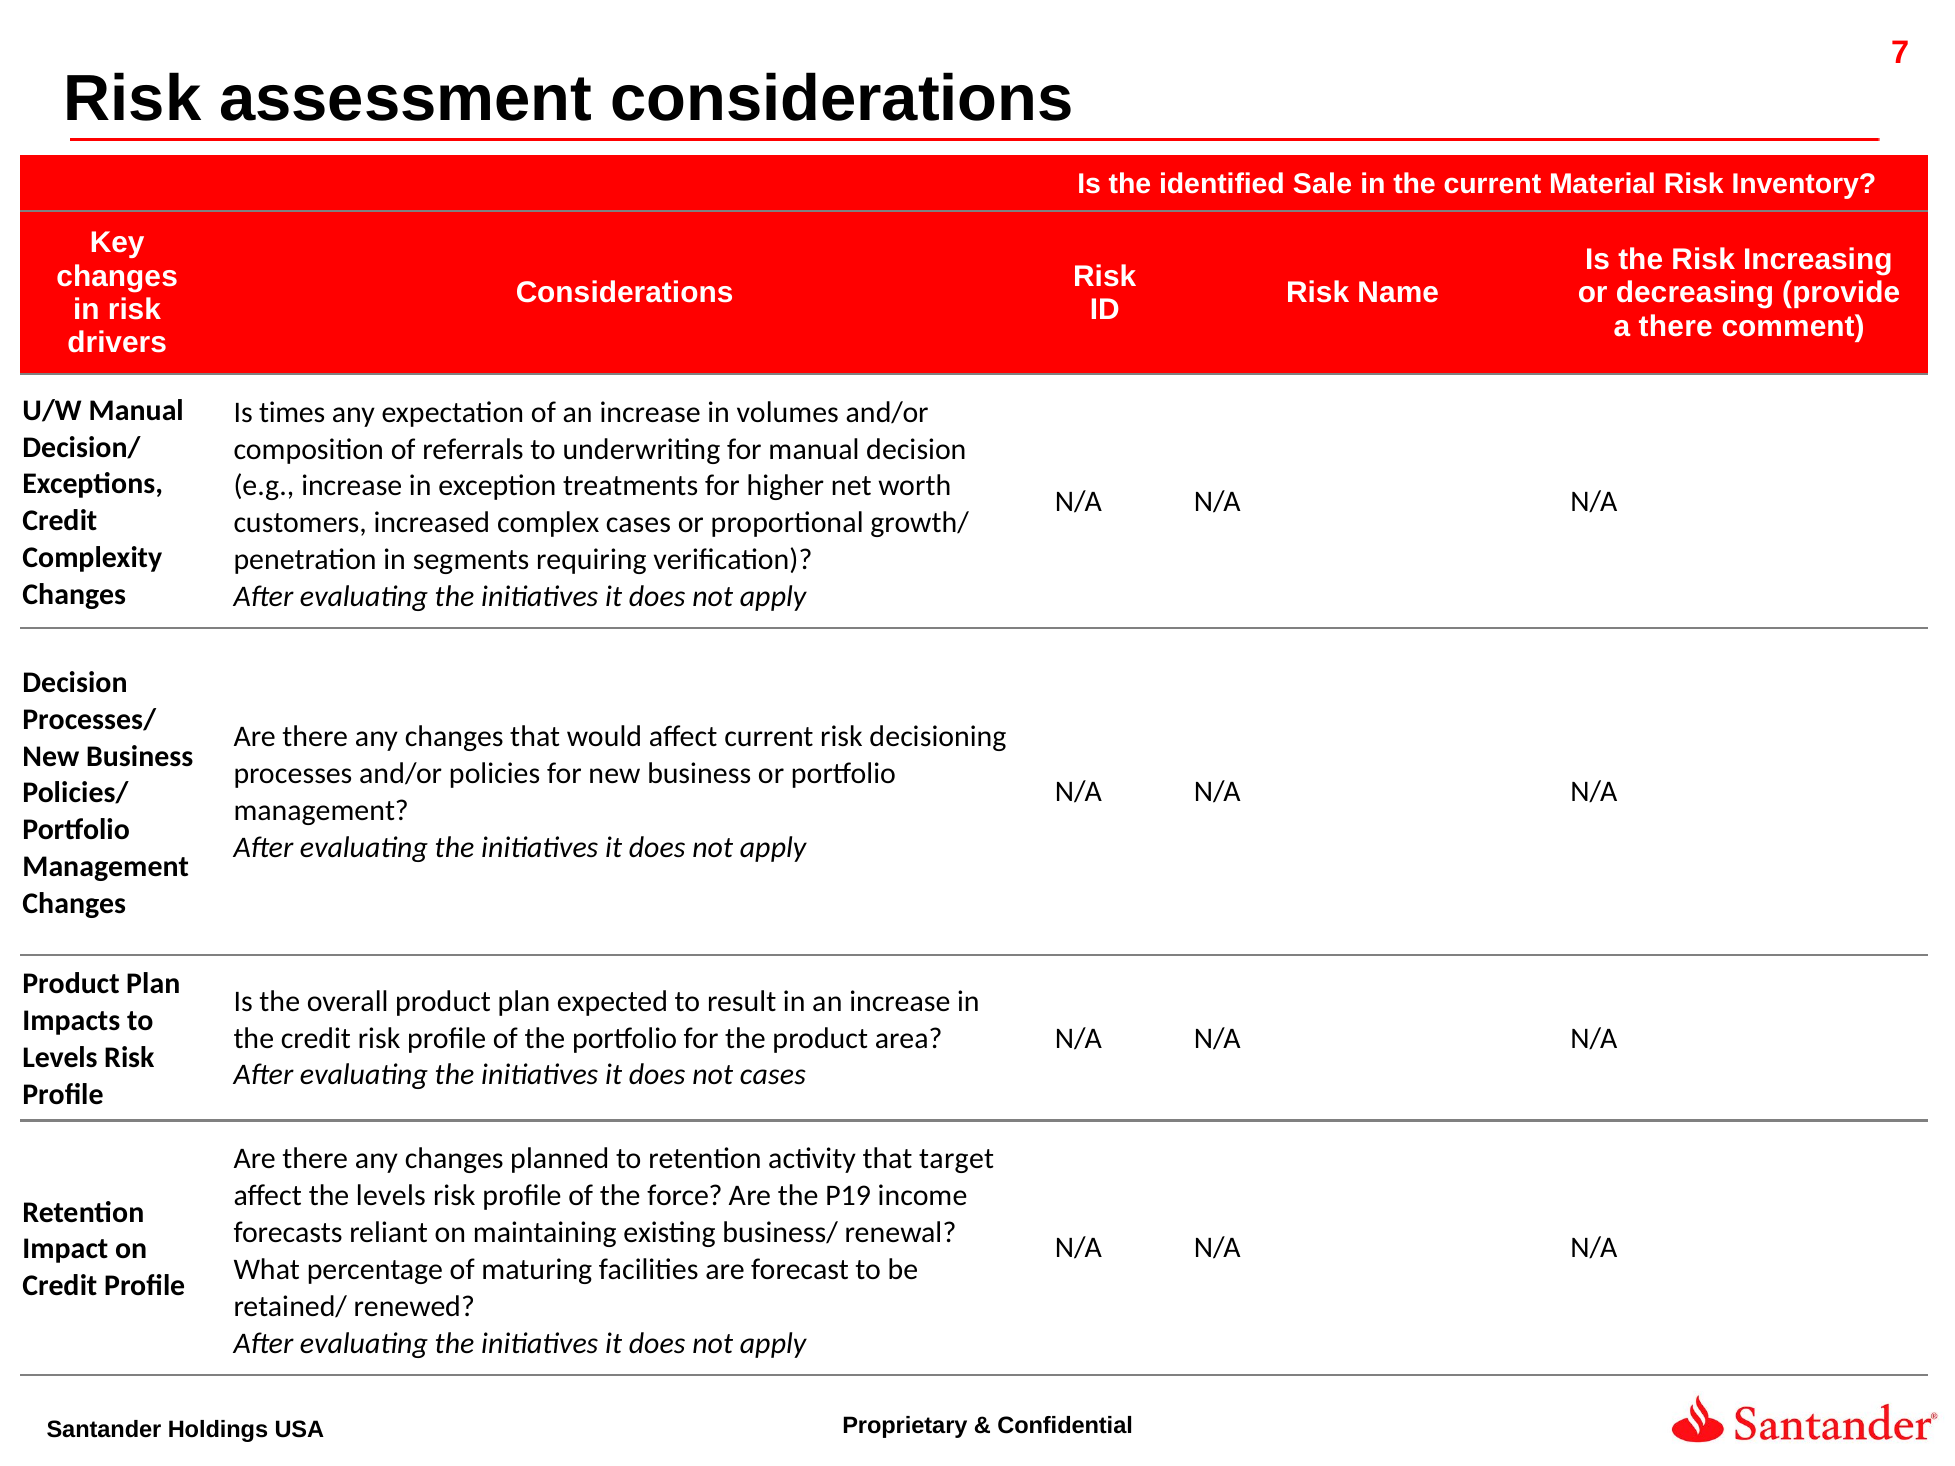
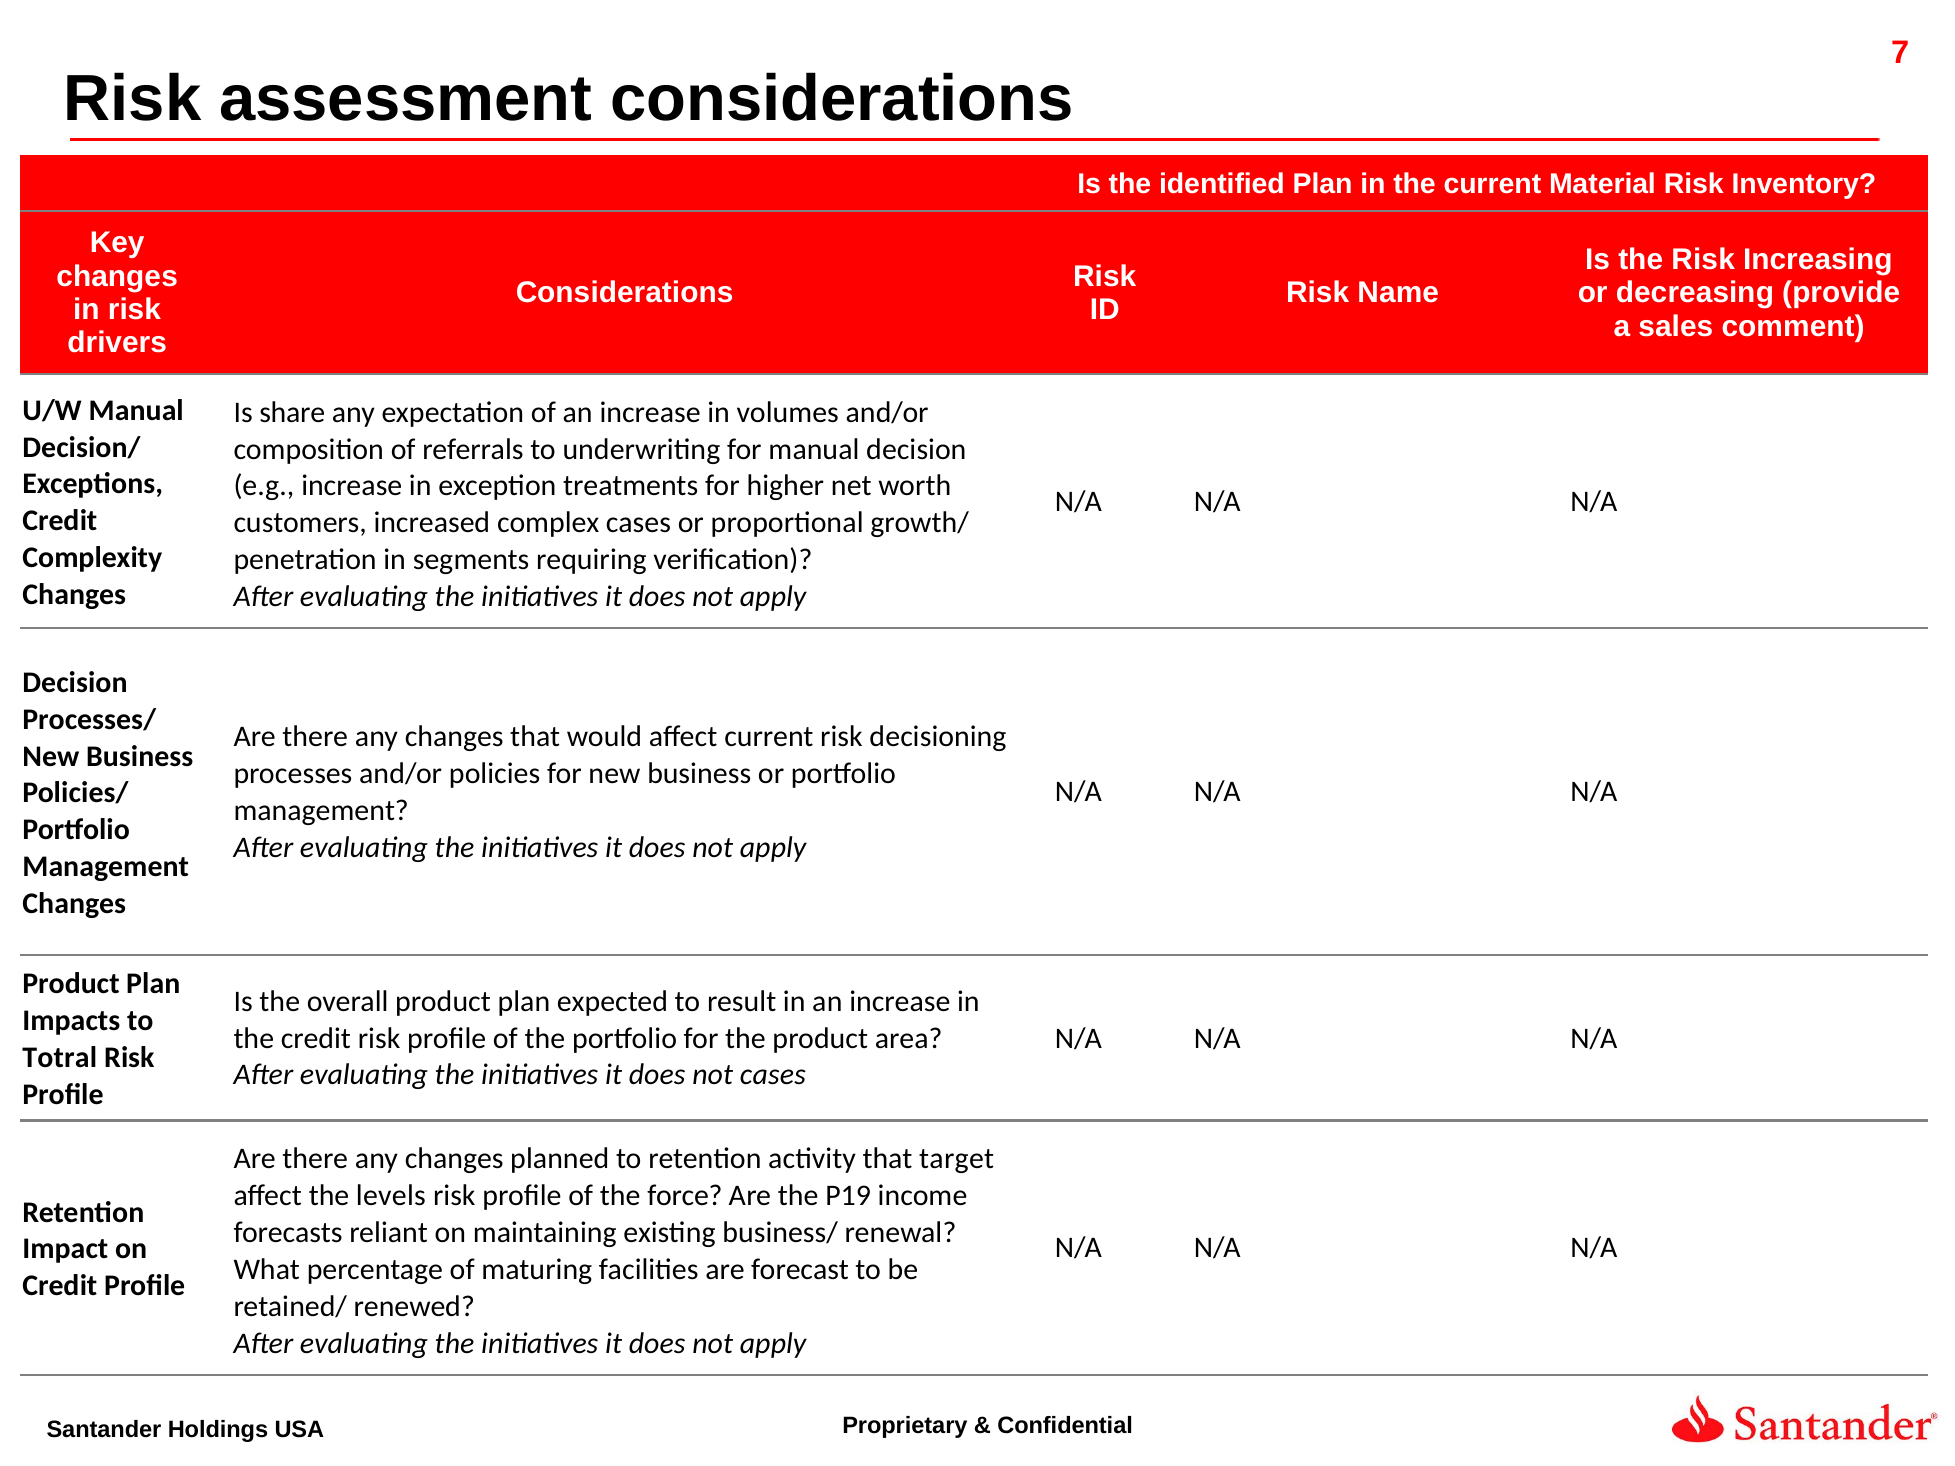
identified Sale: Sale -> Plan
a there: there -> sales
times: times -> share
Levels at (60, 1058): Levels -> Totral
